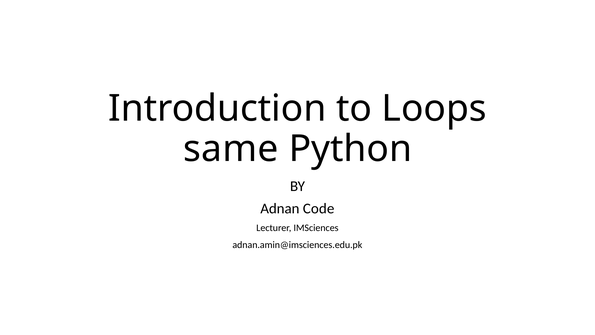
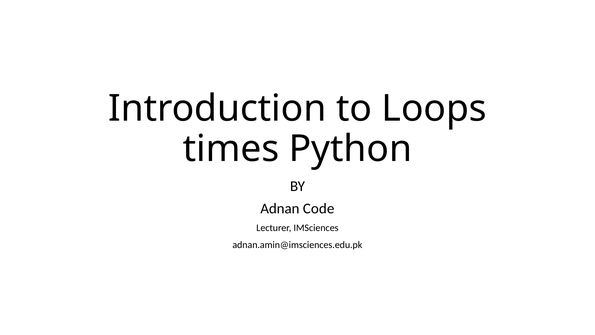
same: same -> times
